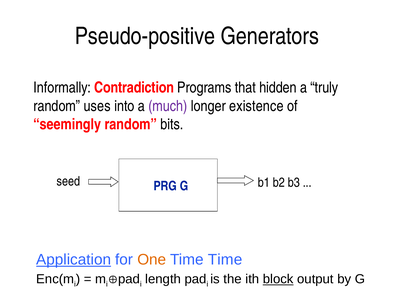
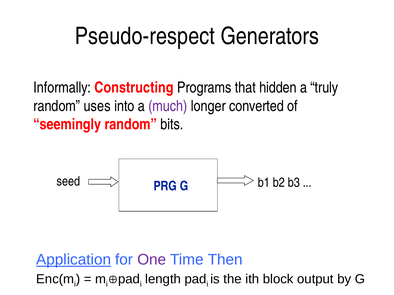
Pseudo-positive: Pseudo-positive -> Pseudo-respect
Contradiction: Contradiction -> Constructing
existence: existence -> converted
One colour: orange -> purple
Time Time: Time -> Then
block underline: present -> none
